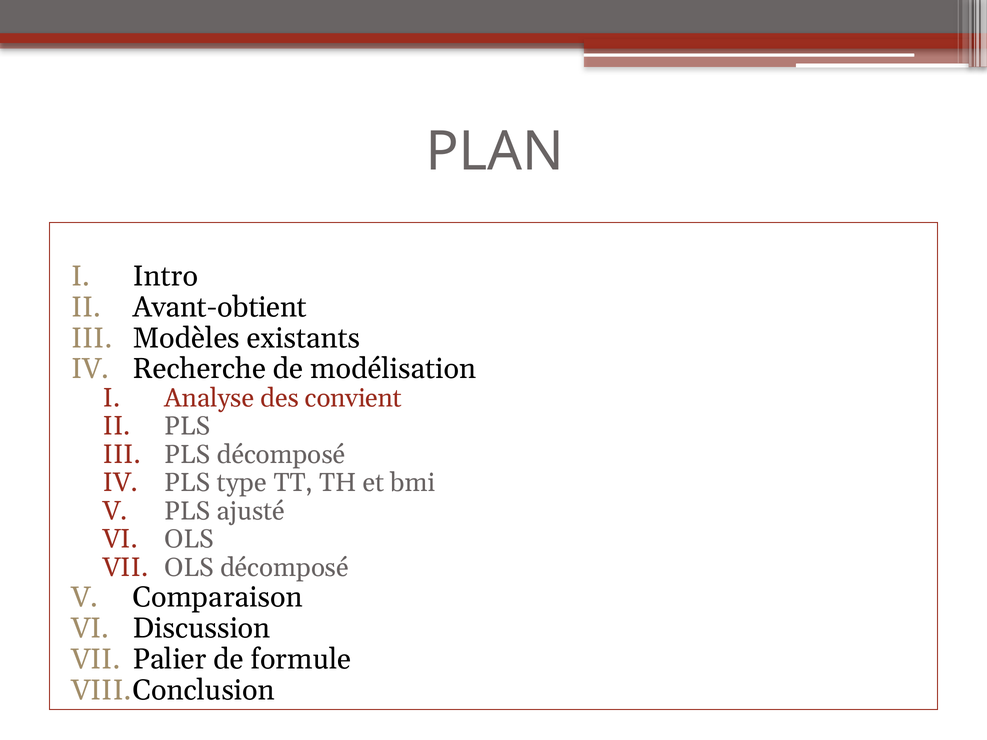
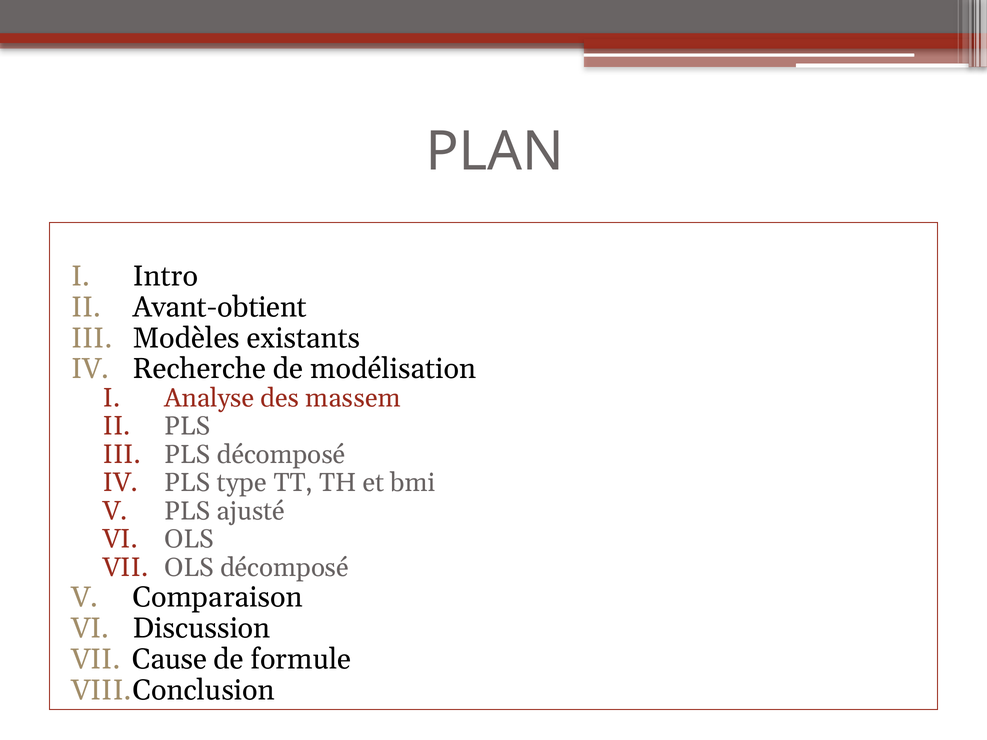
convient: convient -> massem
Palier: Palier -> Cause
